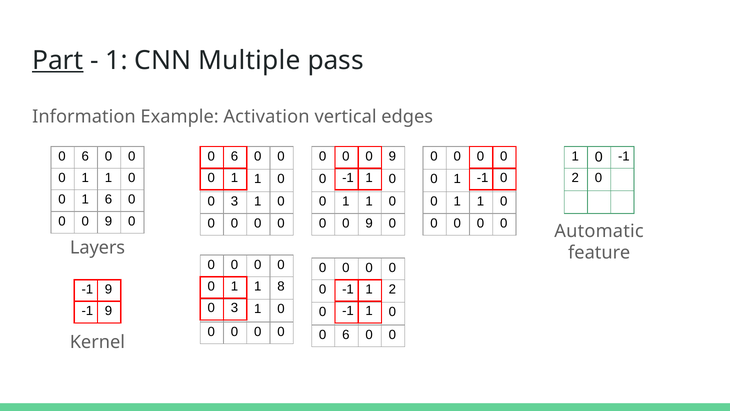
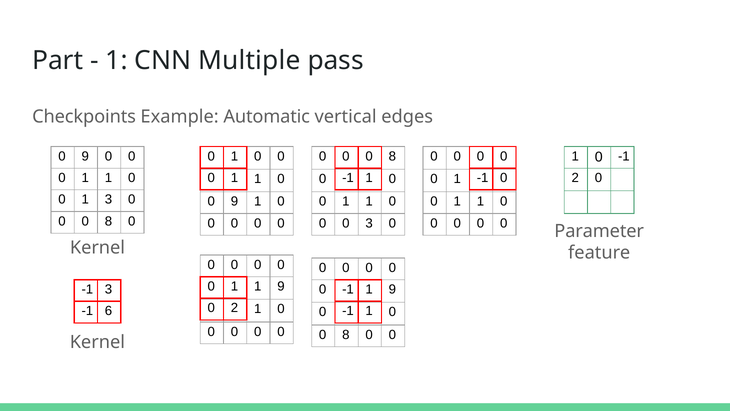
Part underline: present -> none
Information: Information -> Checkpoints
Activation: Activation -> Automatic
6 at (85, 156): 6 -> 9
6 at (235, 156): 6 -> 1
9 at (392, 156): 9 -> 8
1 6: 6 -> 3
3 at (235, 201): 3 -> 9
9 at (108, 221): 9 -> 8
9 at (369, 223): 9 -> 3
Automatic: Automatic -> Parameter
Layers at (98, 247): Layers -> Kernel
1 8: 8 -> 9
9 at (108, 289): 9 -> 3
2 at (392, 289): 2 -> 9
3 at (235, 308): 3 -> 2
9 at (108, 311): 9 -> 6
6 at (346, 334): 6 -> 8
